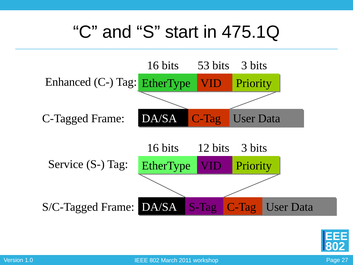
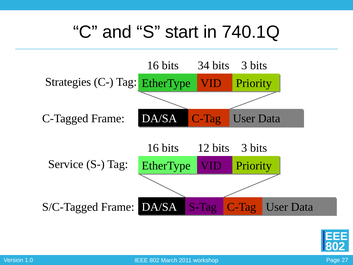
475.1Q: 475.1Q -> 740.1Q
53: 53 -> 34
Enhanced: Enhanced -> Strategies
